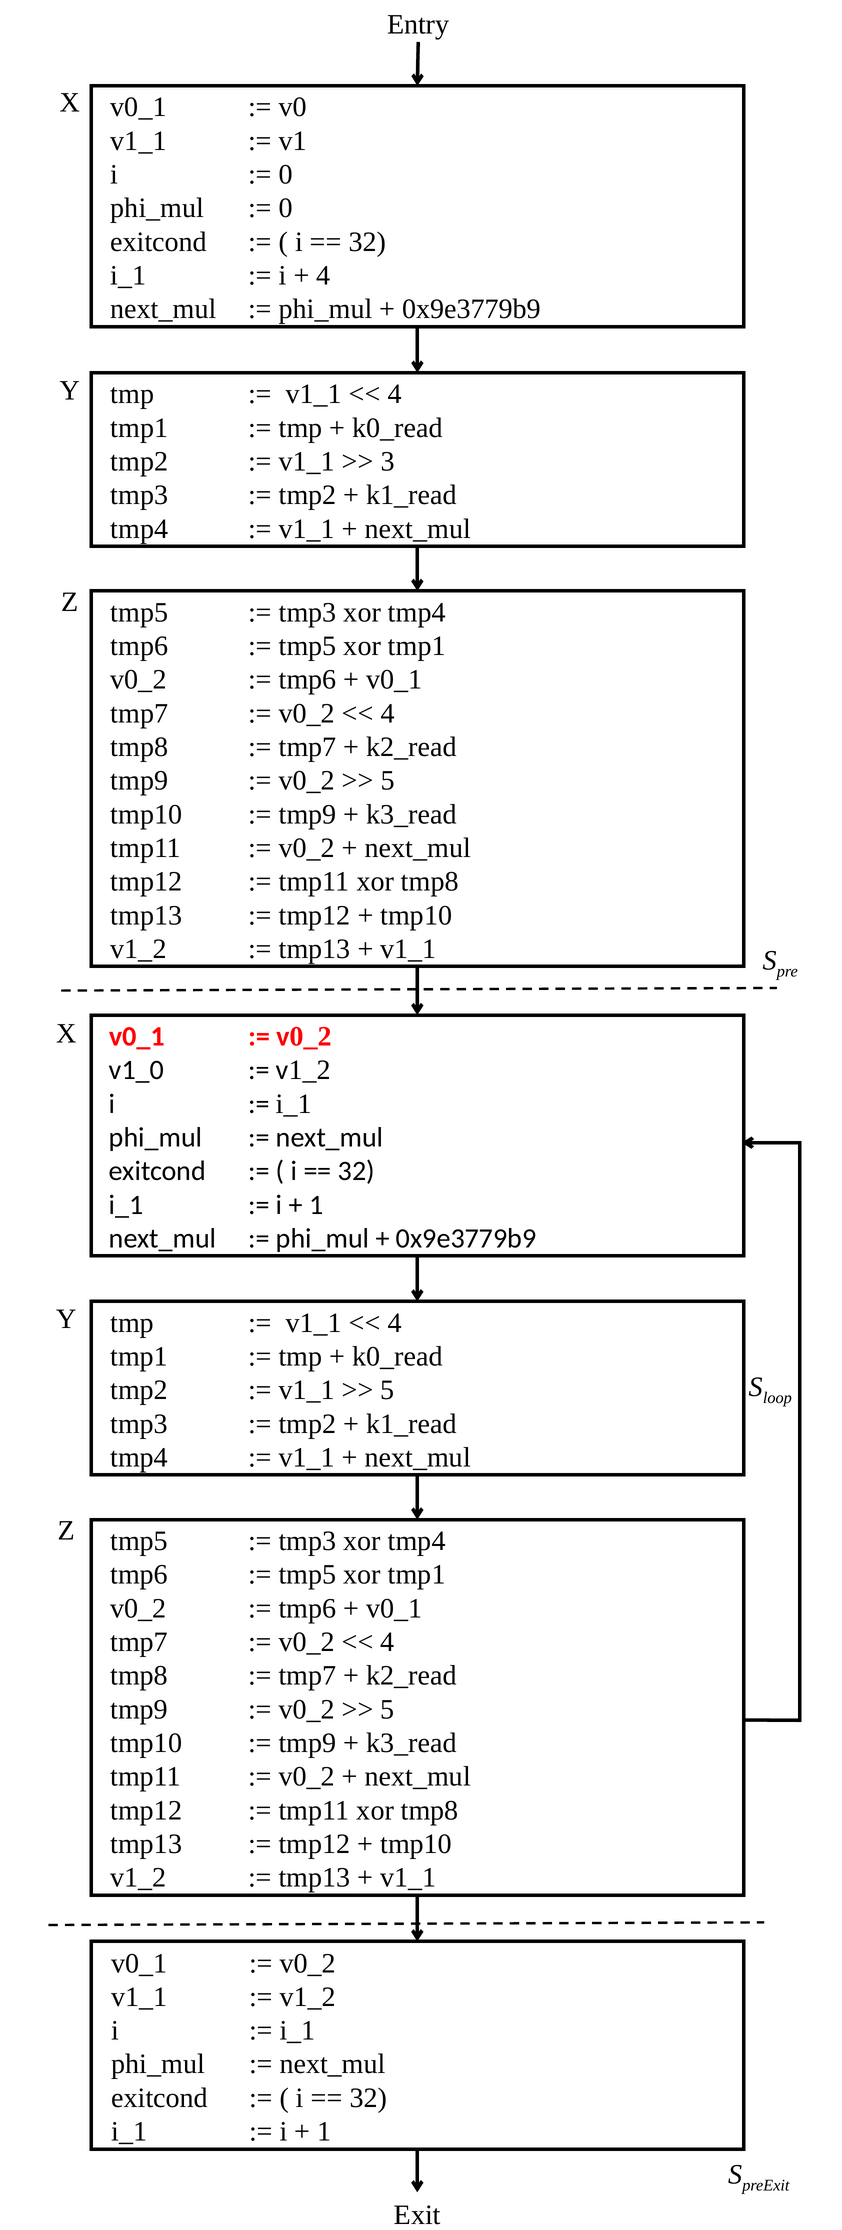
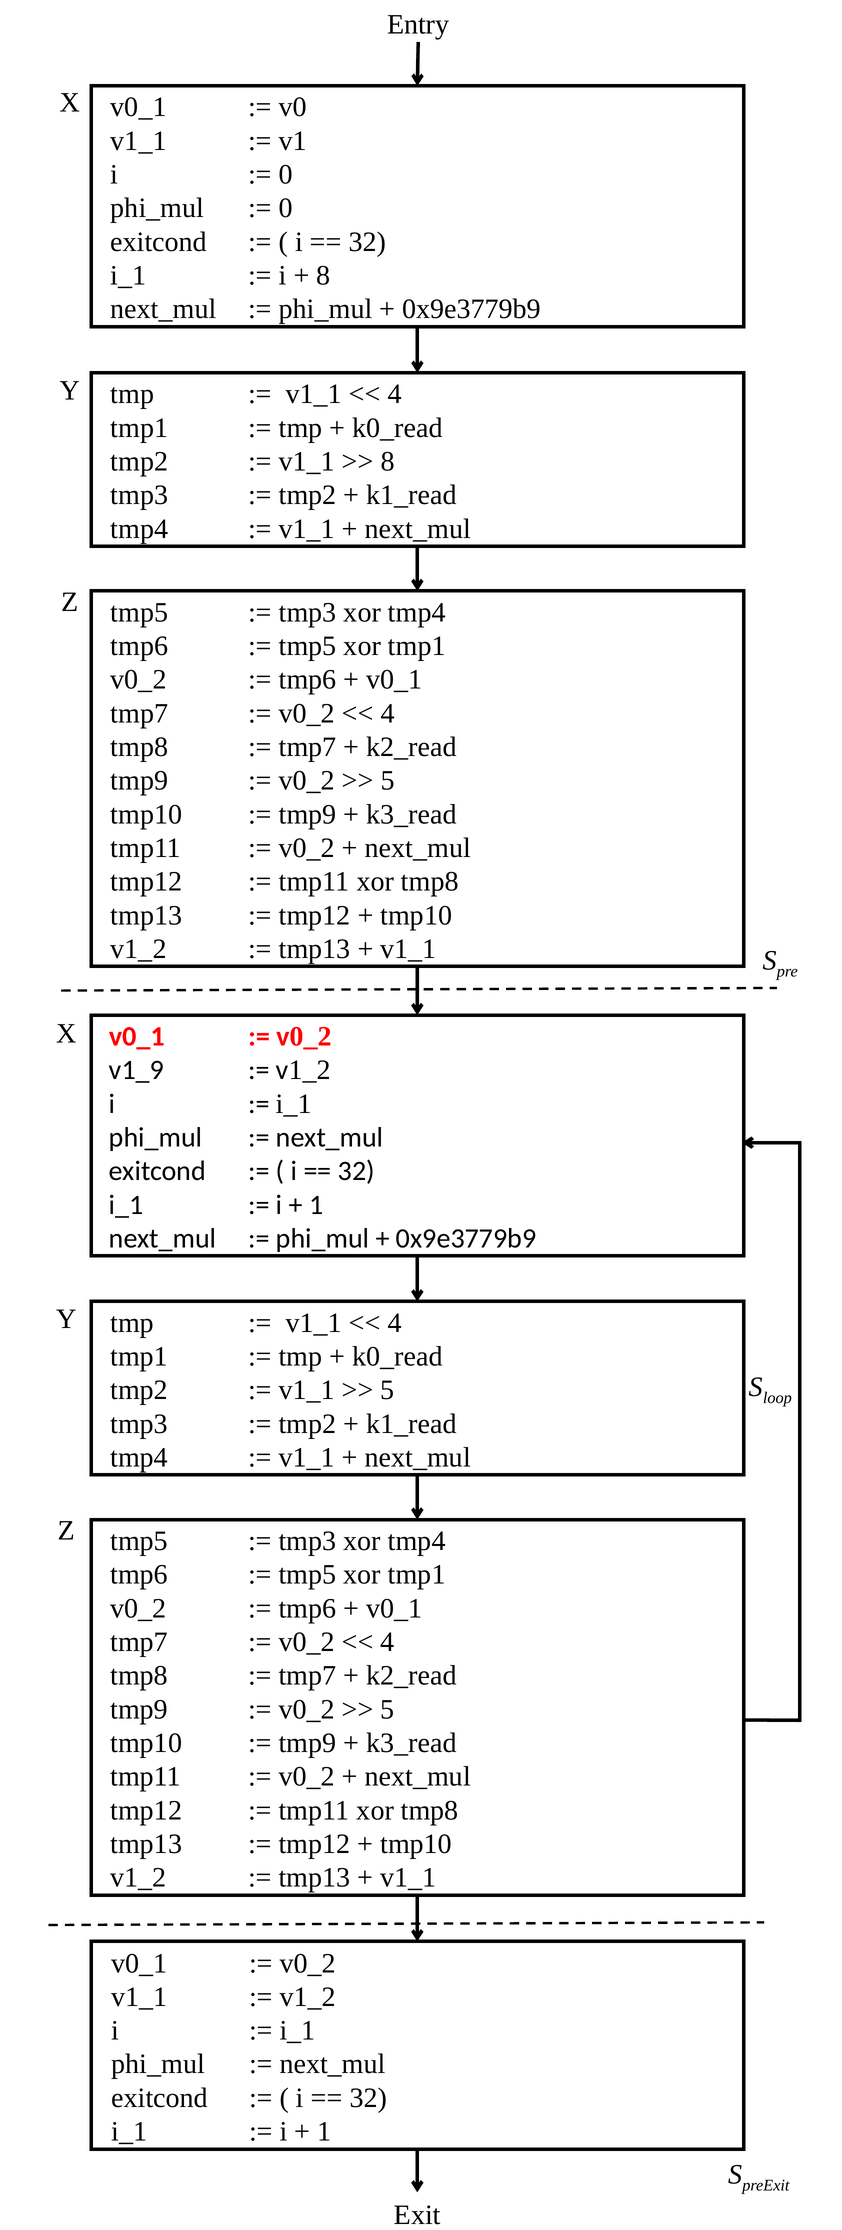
4 at (323, 276): 4 -> 8
3 at (388, 462): 3 -> 8
v1_0: v1_0 -> v1_9
